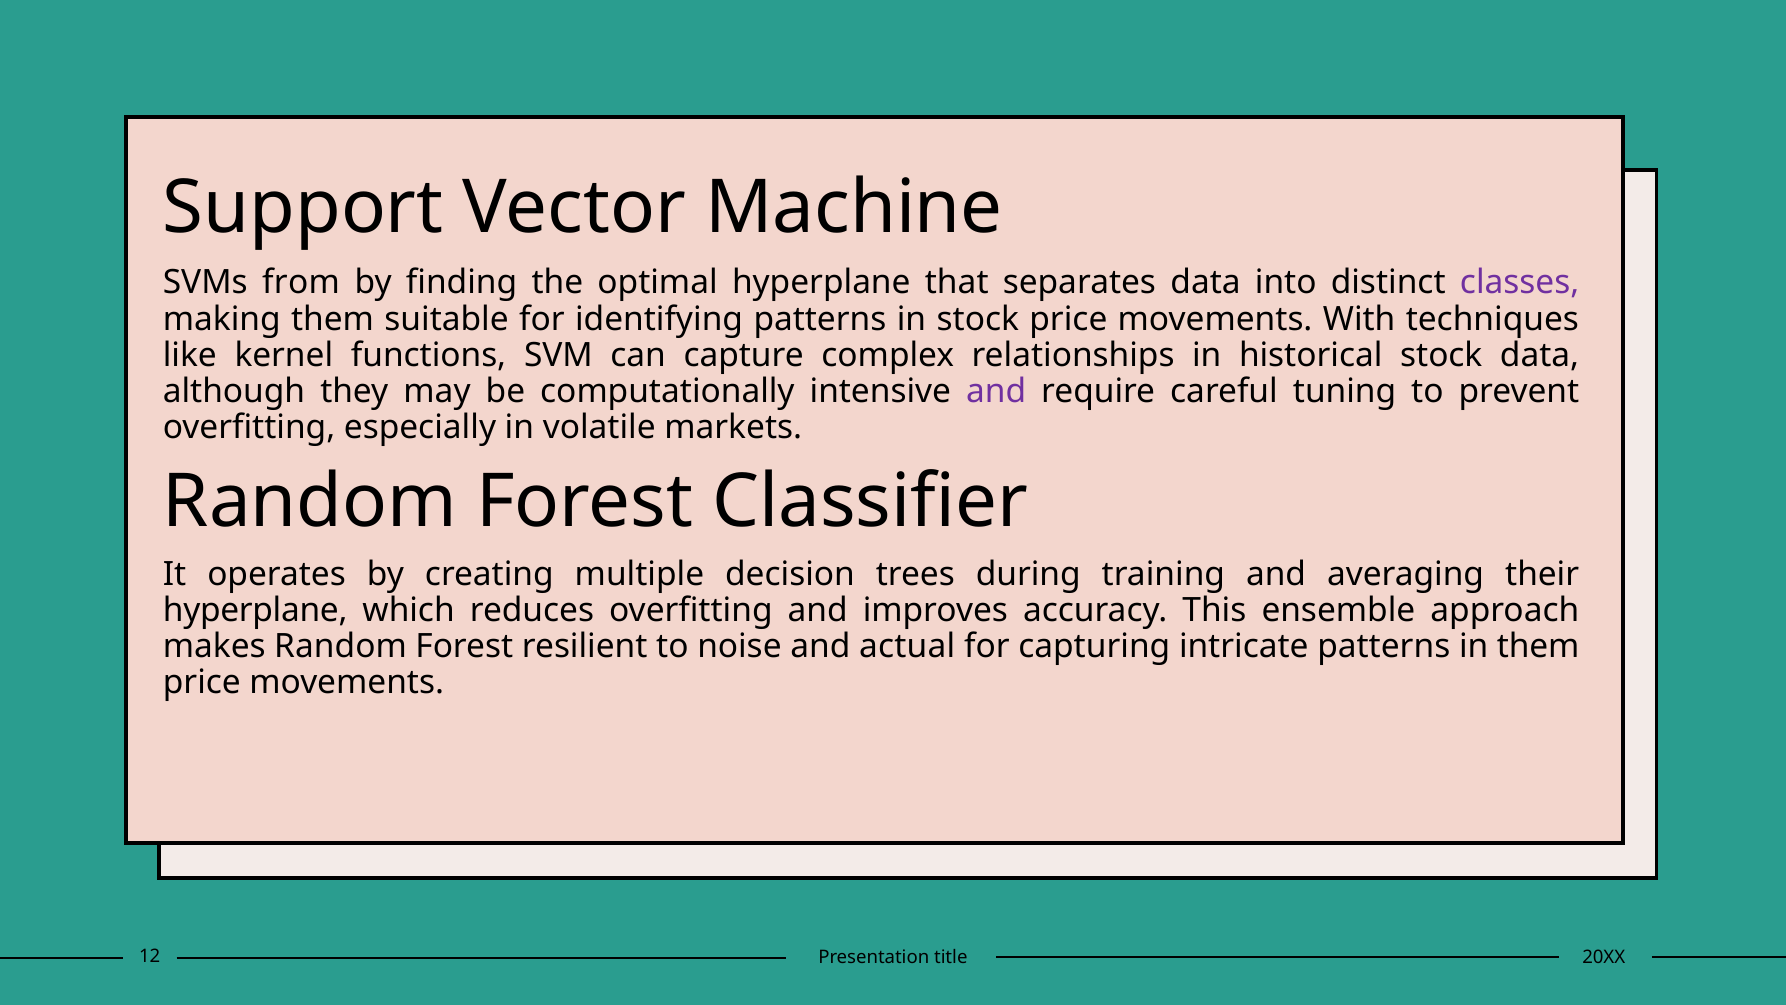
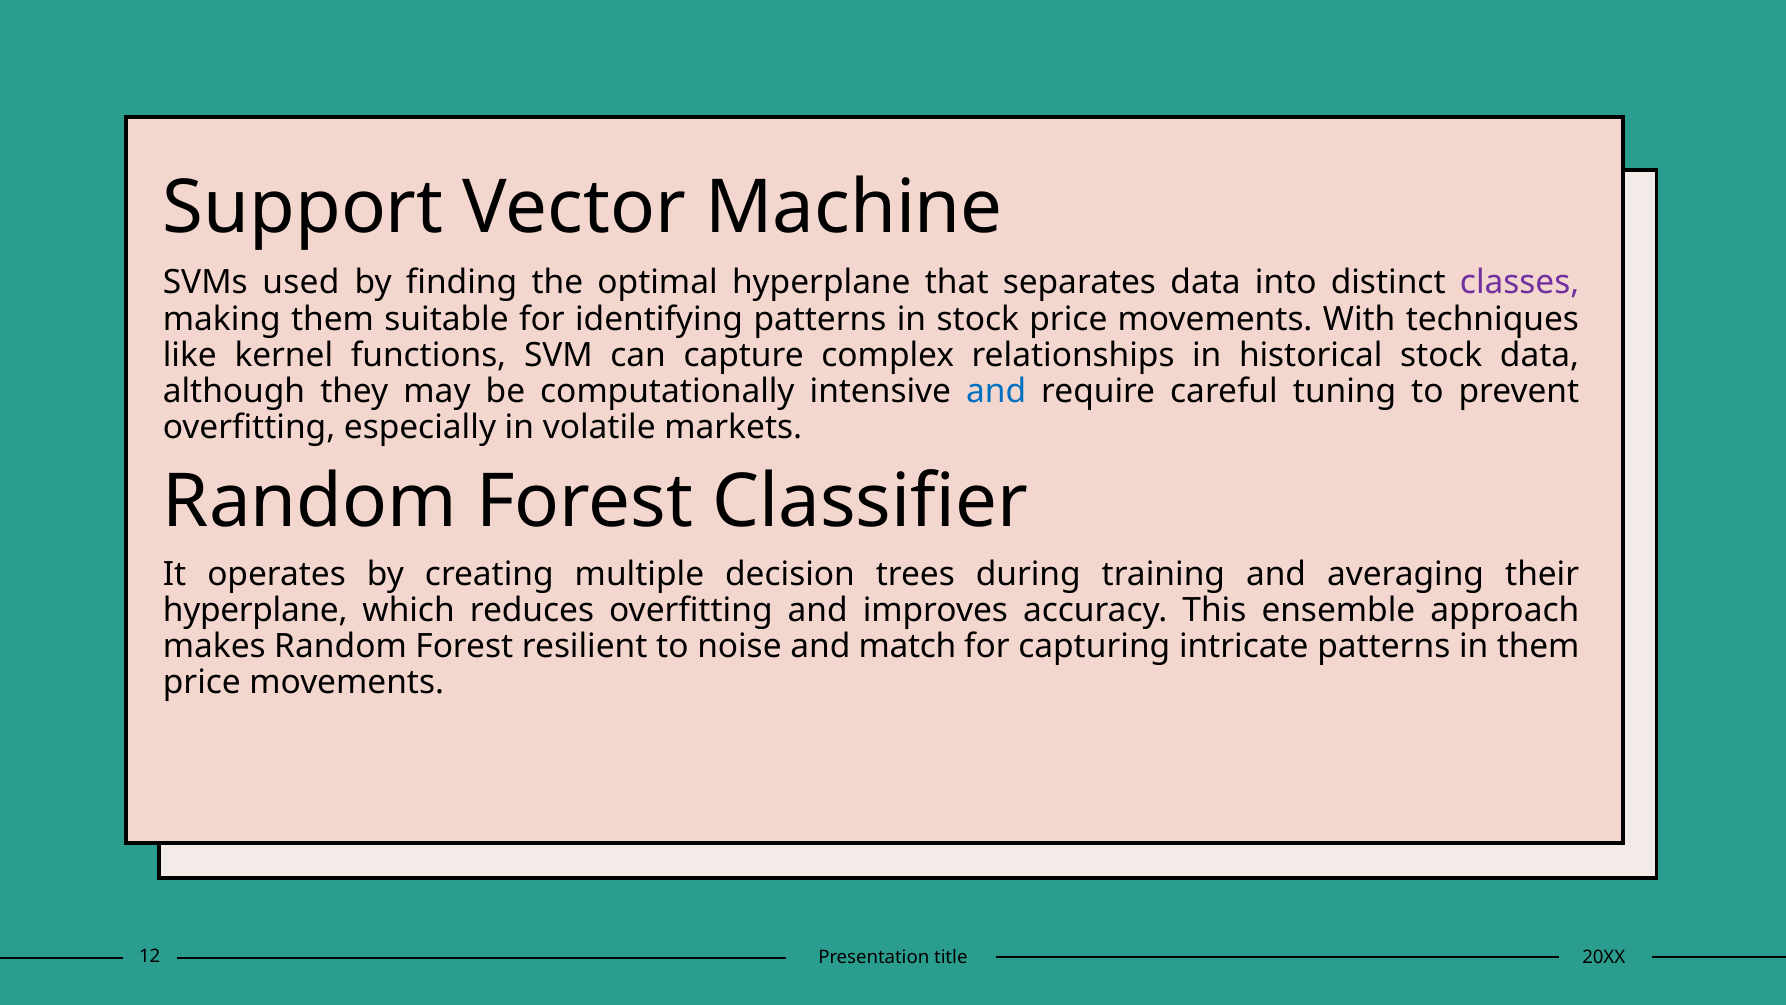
from: from -> used
and at (996, 391) colour: purple -> blue
actual: actual -> match
